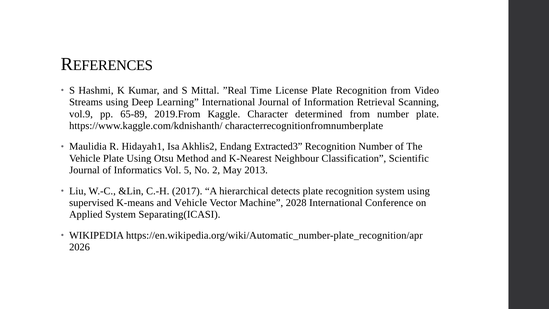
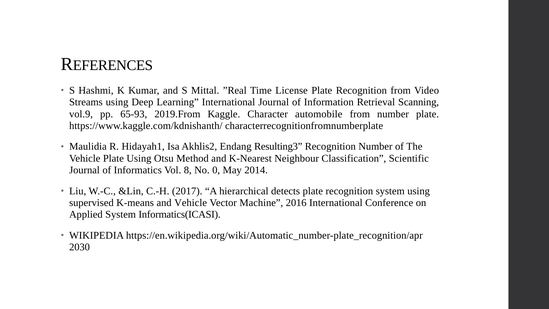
65-89: 65-89 -> 65-93
determined: determined -> automobile
Extracted3: Extracted3 -> Resulting3
5: 5 -> 8
2: 2 -> 0
2013: 2013 -> 2014
2028: 2028 -> 2016
Separating(ICASI: Separating(ICASI -> Informatics(ICASI
2026: 2026 -> 2030
